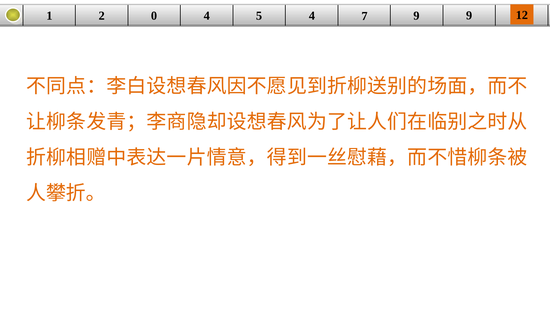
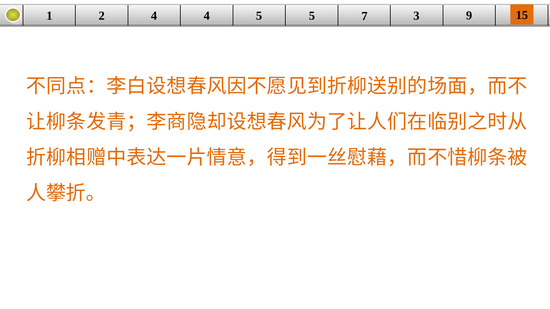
2 0: 0 -> 4
5 4: 4 -> 5
7 9: 9 -> 3
12: 12 -> 15
